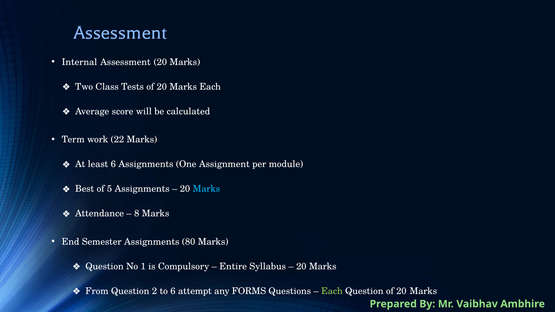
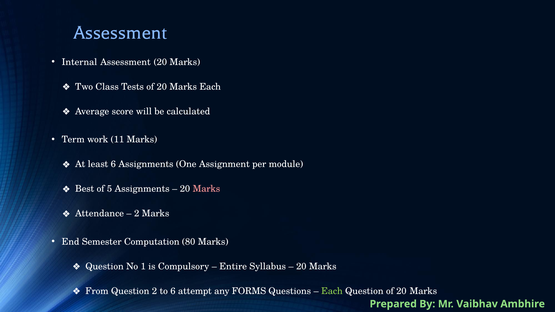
22: 22 -> 11
Marks at (206, 189) colour: light blue -> pink
8 at (137, 214): 8 -> 2
Semester Assignments: Assignments -> Computation
